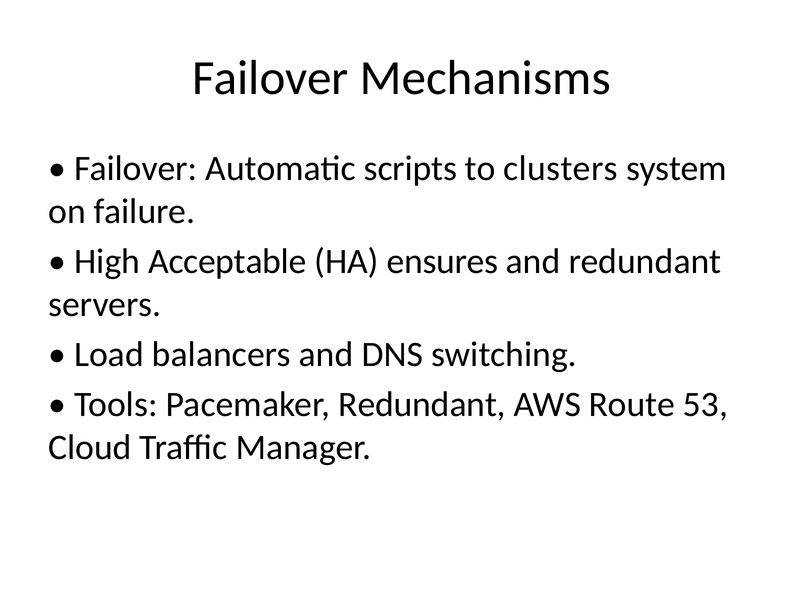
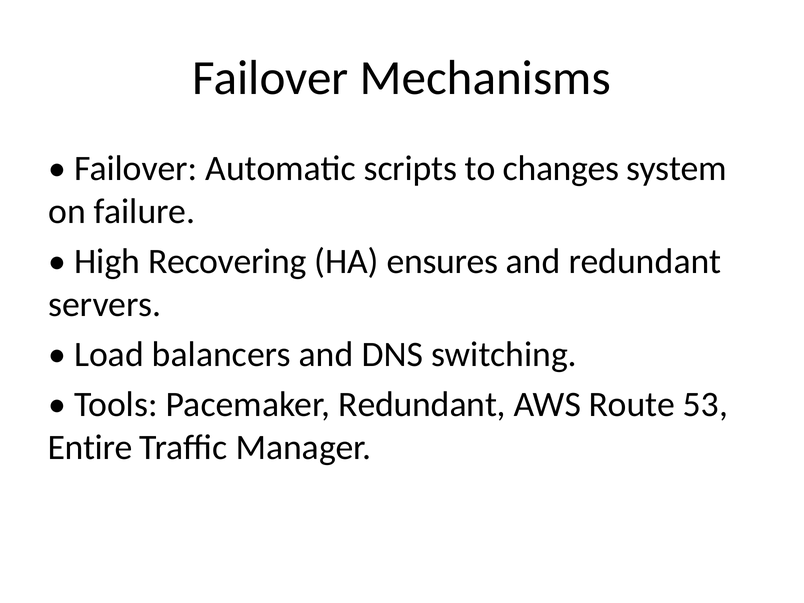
clusters: clusters -> changes
Acceptable: Acceptable -> Recovering
Cloud: Cloud -> Entire
